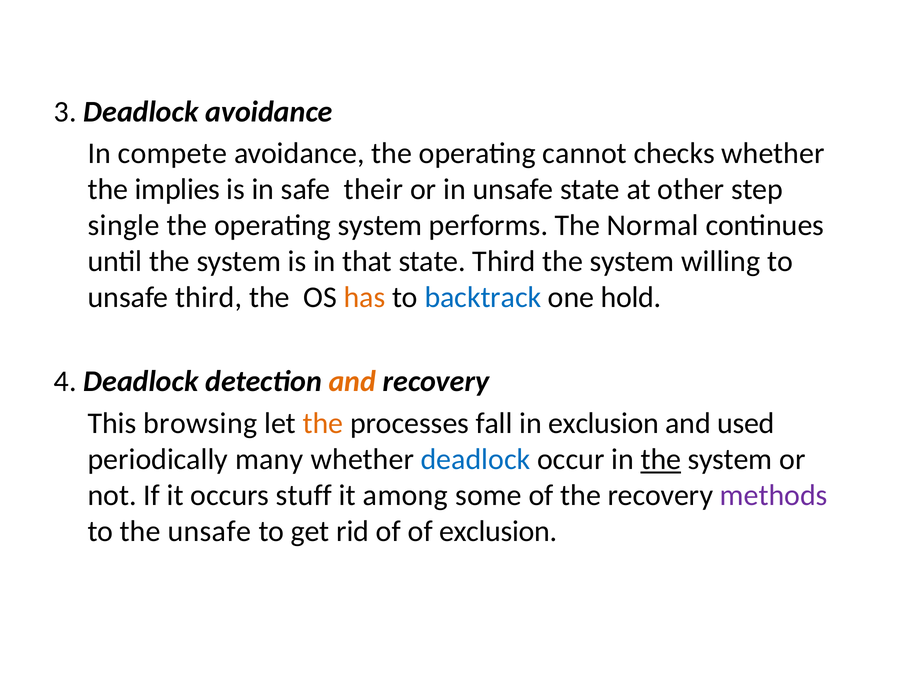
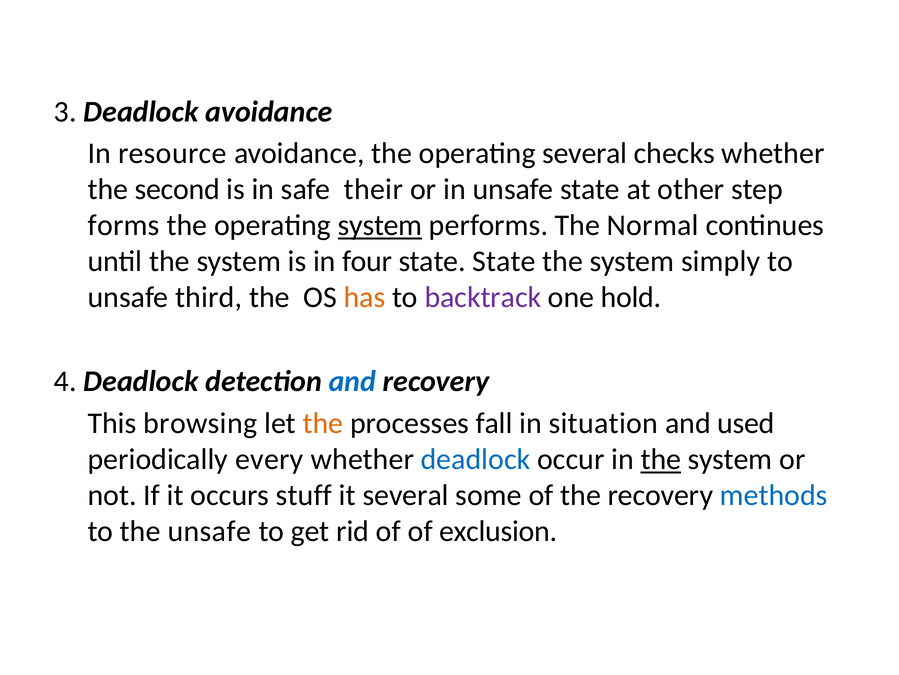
compete: compete -> resource
operating cannot: cannot -> several
implies: implies -> second
single: single -> forms
system at (380, 225) underline: none -> present
that: that -> four
state Third: Third -> State
willing: willing -> simply
backtrack colour: blue -> purple
and at (352, 381) colour: orange -> blue
in exclusion: exclusion -> situation
many: many -> every
it among: among -> several
methods colour: purple -> blue
